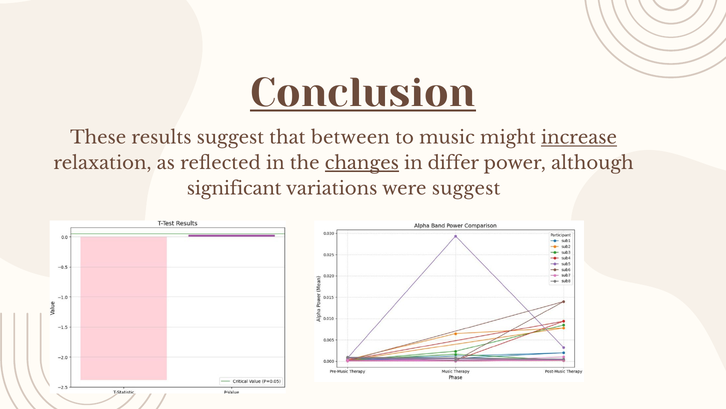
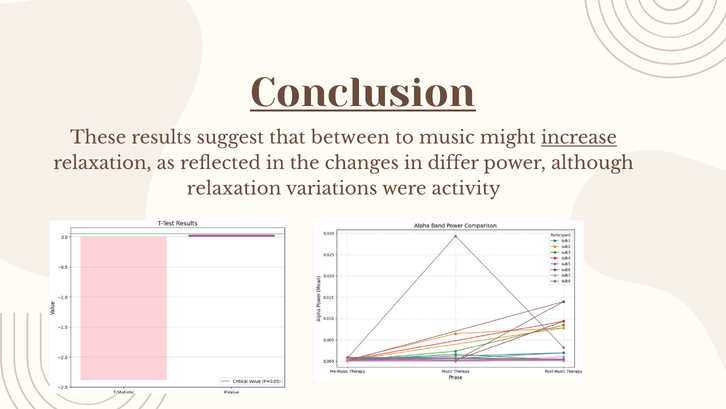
changes underline: present -> none
significant at (234, 189): significant -> relaxation
were suggest: suggest -> activity
